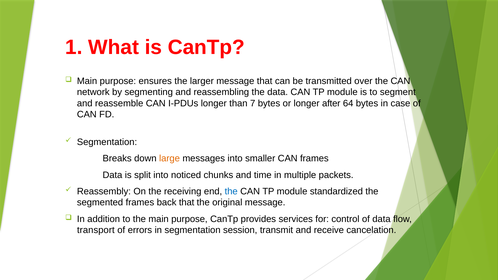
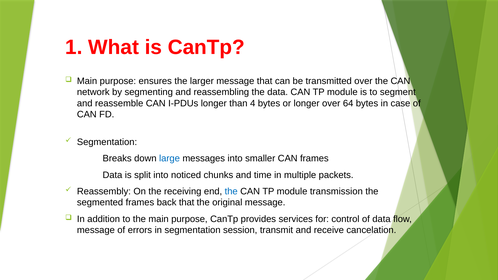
7: 7 -> 4
longer after: after -> over
large colour: orange -> blue
standardized: standardized -> transmission
transport at (96, 230): transport -> message
